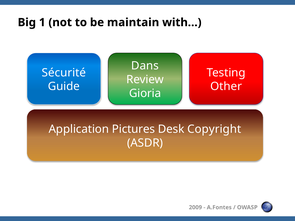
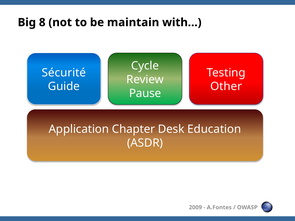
1: 1 -> 8
Dans: Dans -> Cycle
Gioria: Gioria -> Pause
Pictures: Pictures -> Chapter
Copyright: Copyright -> Education
